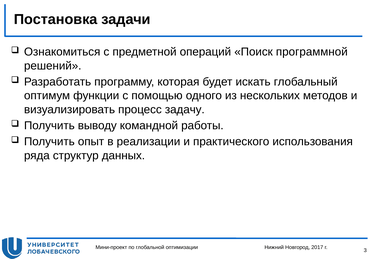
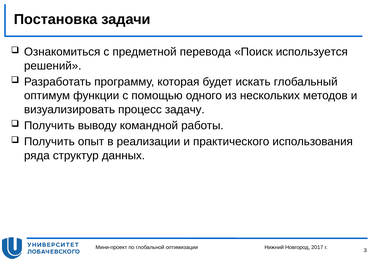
операций: операций -> перевода
программной: программной -> используется
